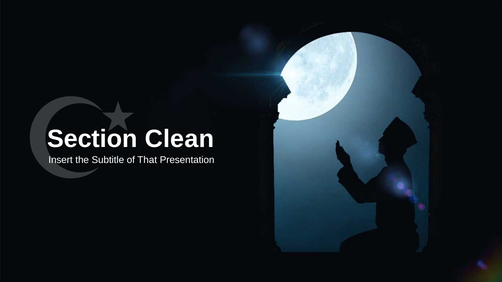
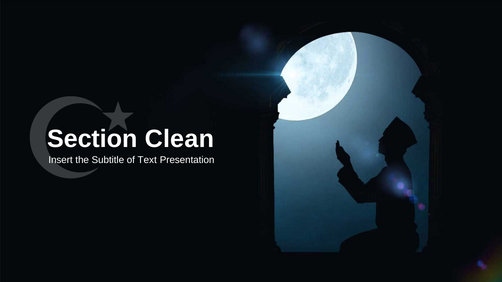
That: That -> Text
